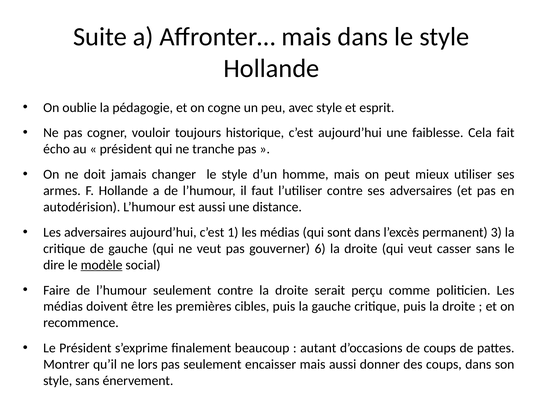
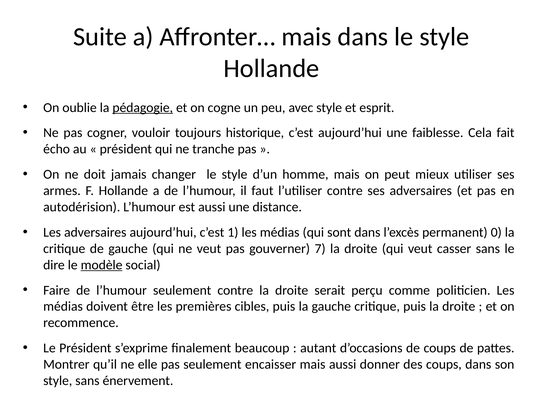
pédagogie underline: none -> present
3: 3 -> 0
6: 6 -> 7
lors: lors -> elle
